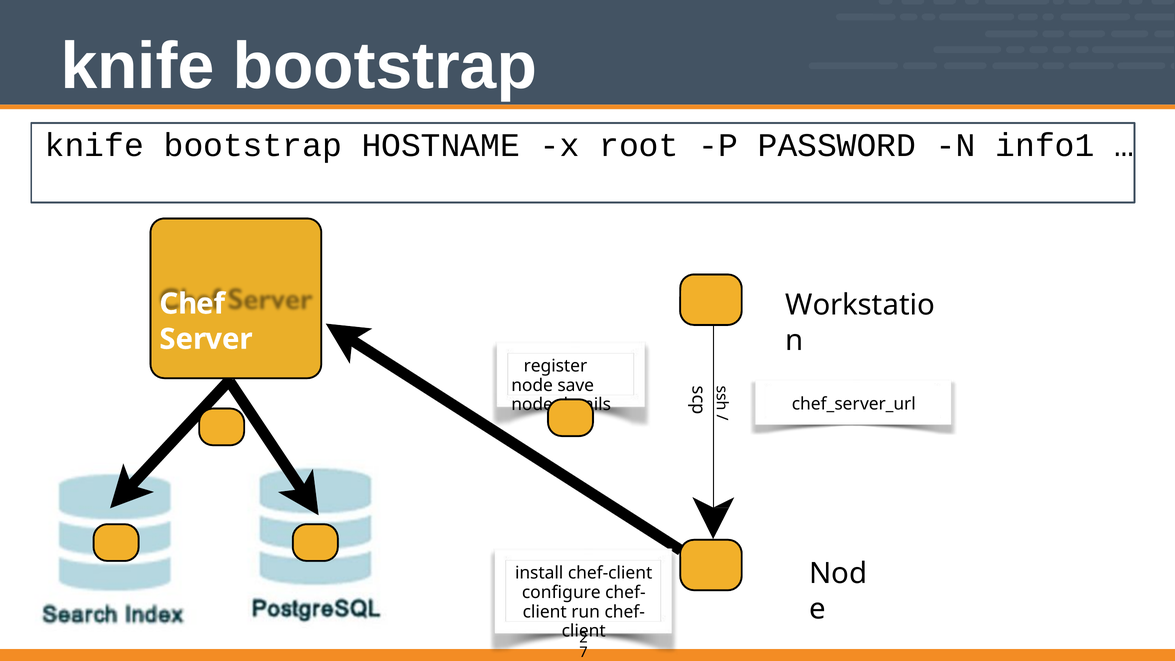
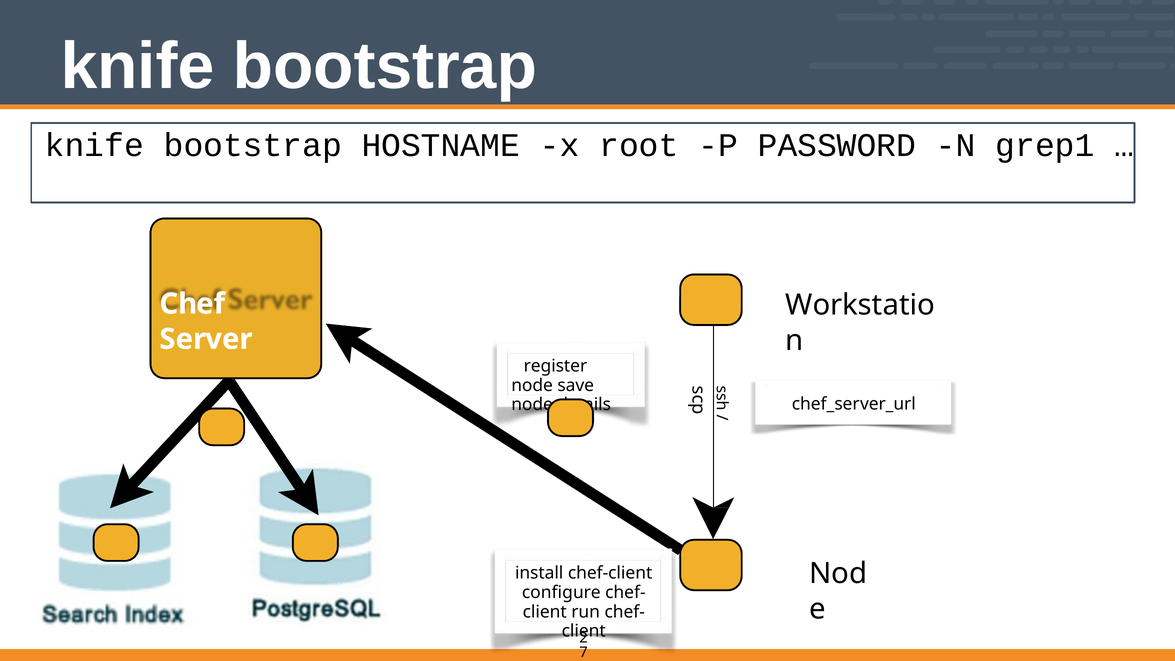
info1: info1 -> grep1
